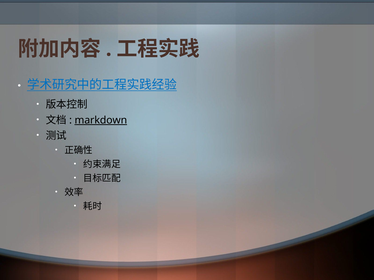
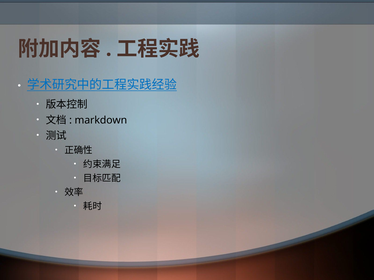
markdown underline: present -> none
